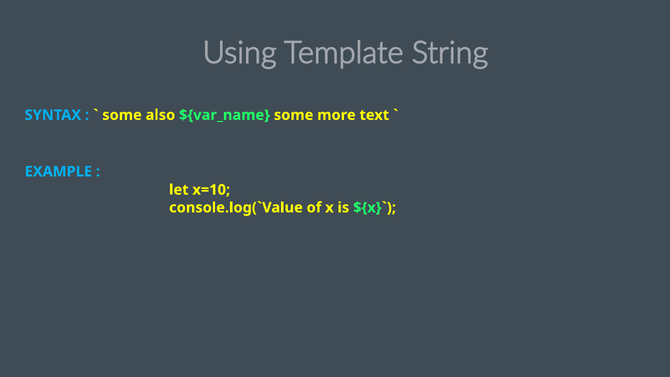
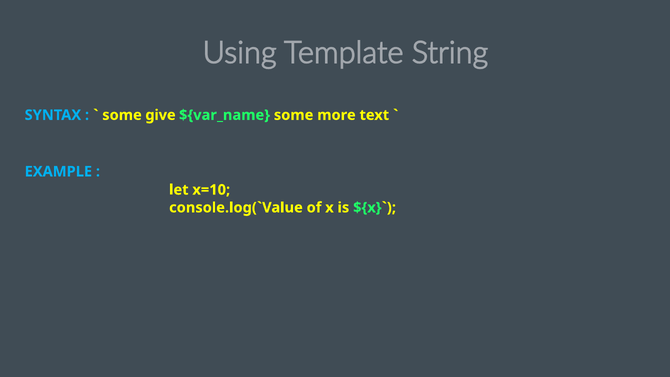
also: also -> give
